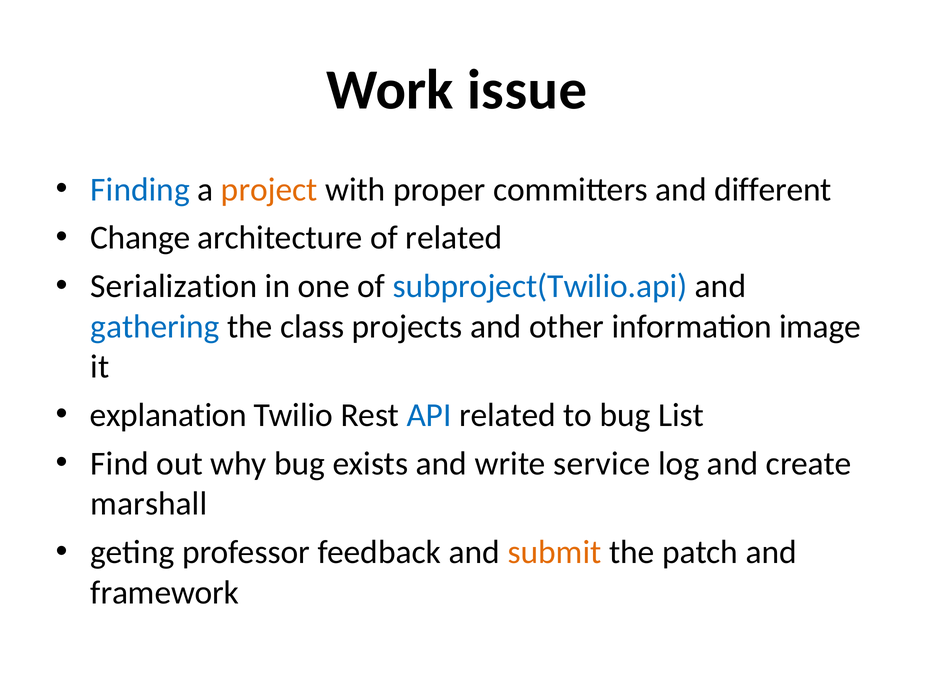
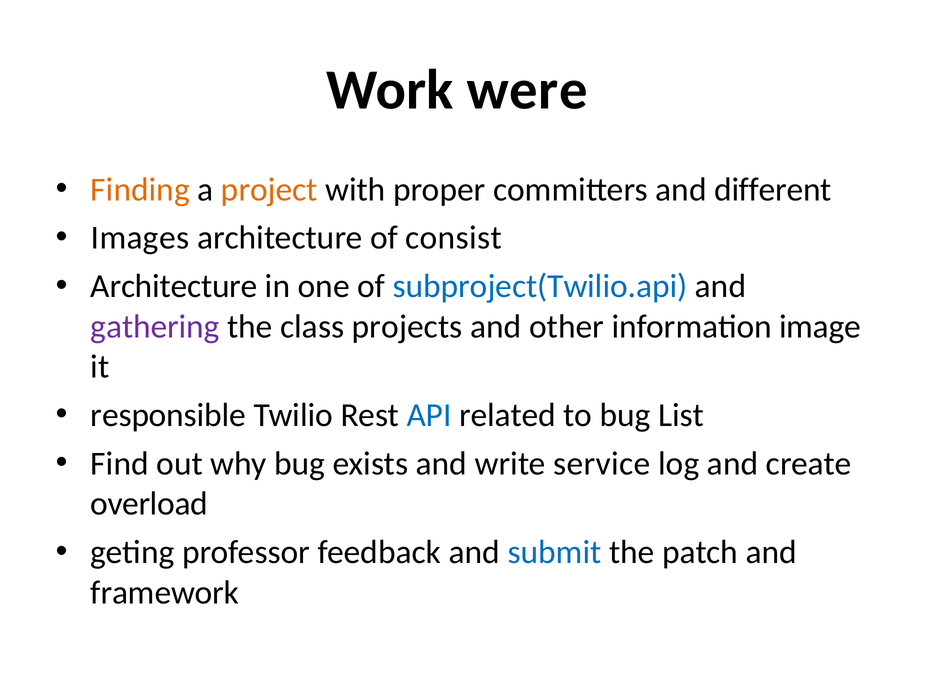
issue: issue -> were
Finding colour: blue -> orange
Change: Change -> Images
of related: related -> consist
Serialization at (174, 286): Serialization -> Architecture
gathering colour: blue -> purple
explanation: explanation -> responsible
marshall: marshall -> overload
submit colour: orange -> blue
